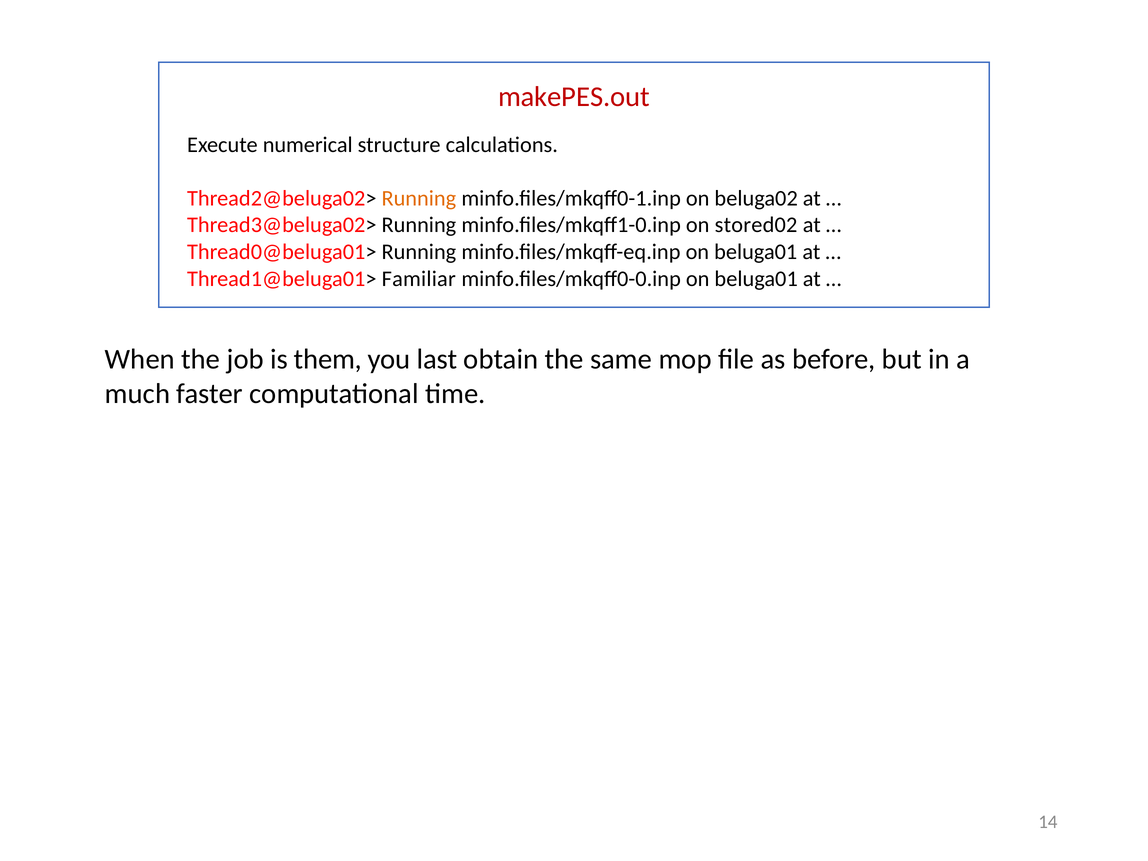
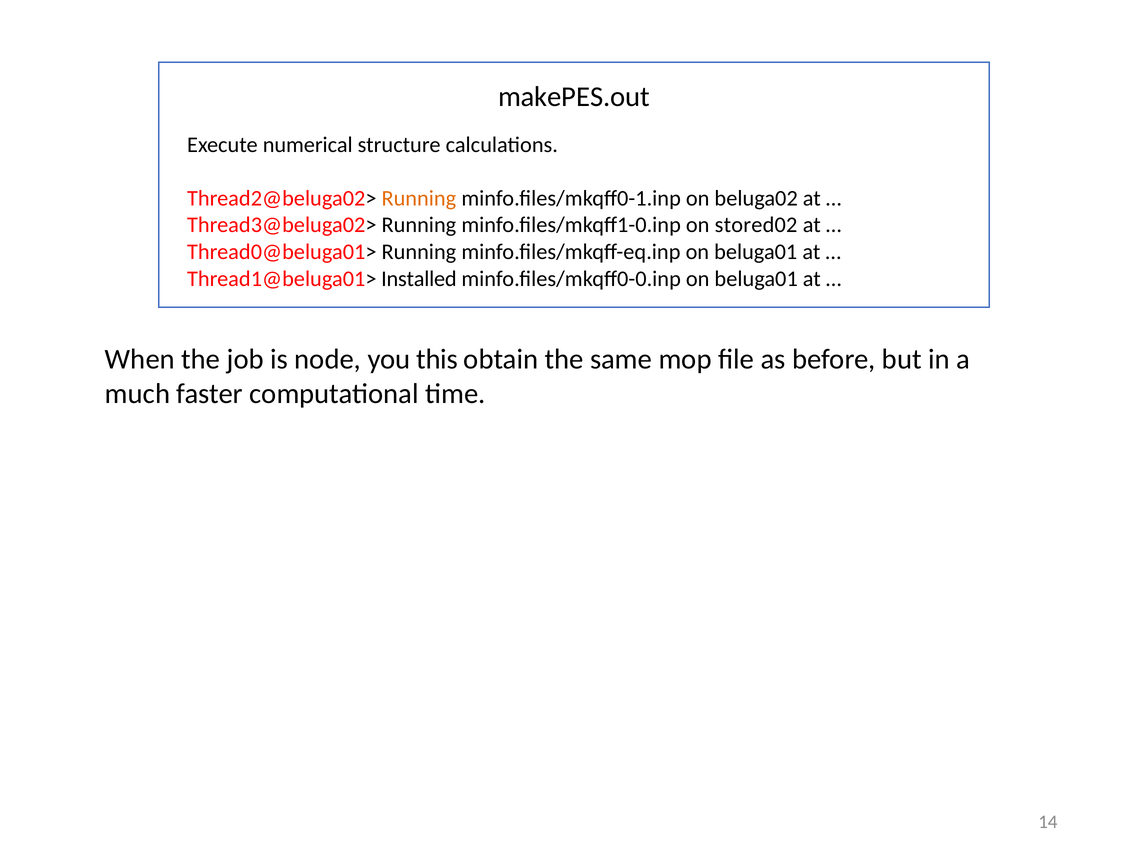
makePES.out colour: red -> black
Familiar: Familiar -> Installed
them: them -> node
last: last -> this
